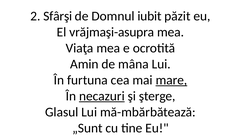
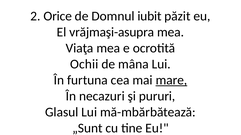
Sfârşi: Sfârşi -> Orice
Amin: Amin -> Ochii
necazuri underline: present -> none
şterge: şterge -> pururi
